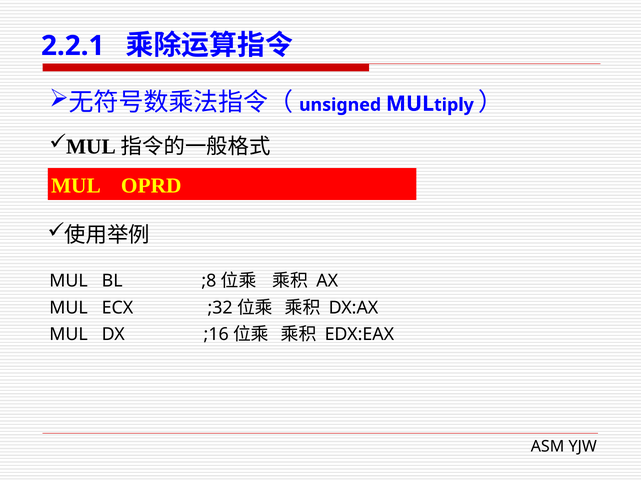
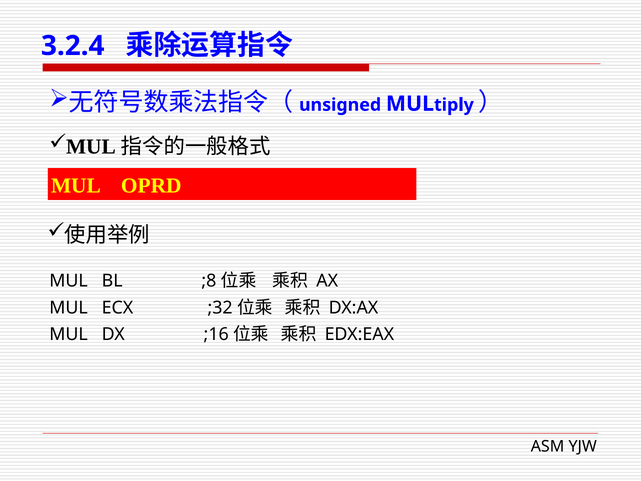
2.2.1: 2.2.1 -> 3.2.4
